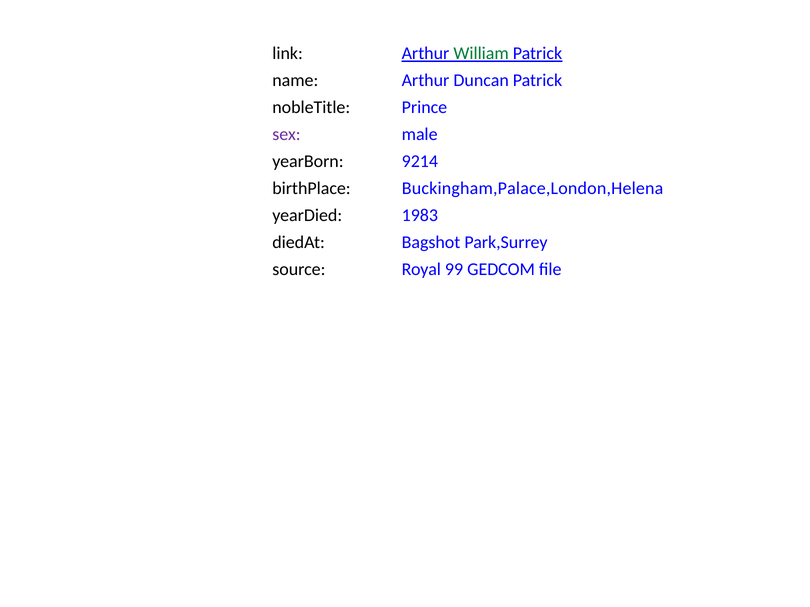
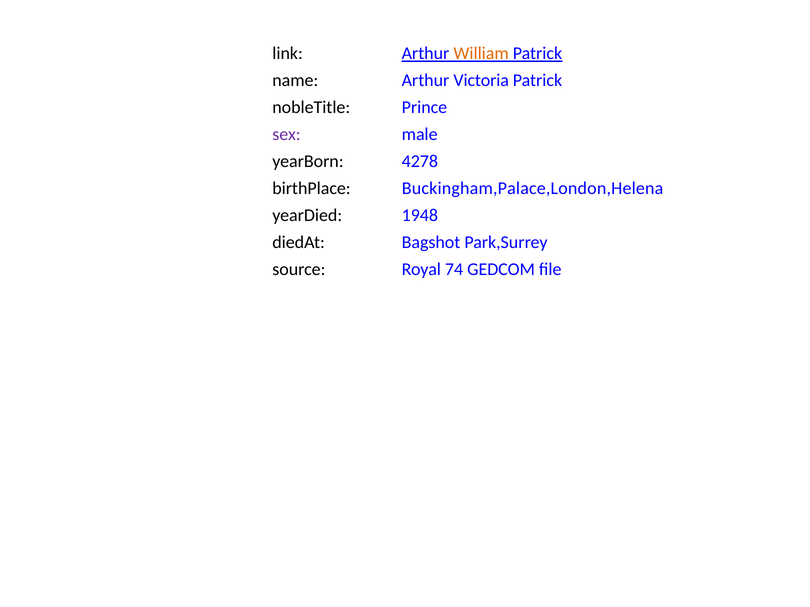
William colour: green -> orange
Duncan: Duncan -> Victoria
9214: 9214 -> 4278
1983: 1983 -> 1948
99: 99 -> 74
